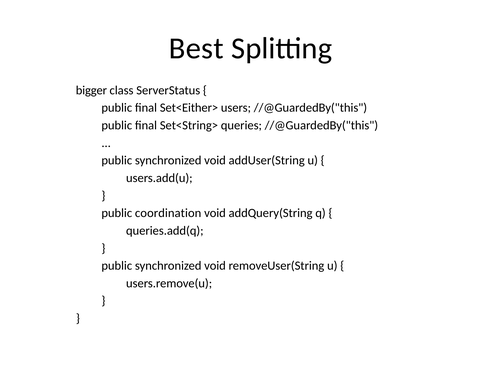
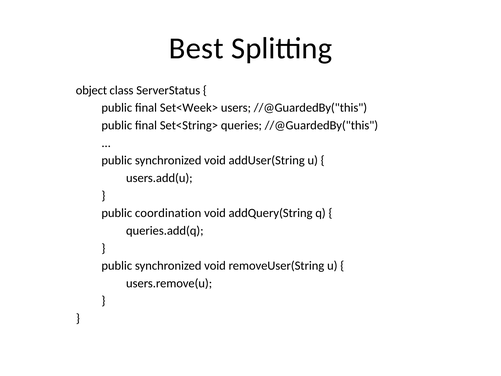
bigger: bigger -> object
Set<Either>: Set<Either> -> Set<Week>
